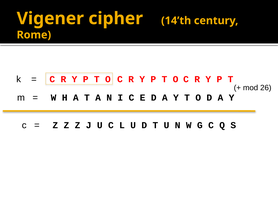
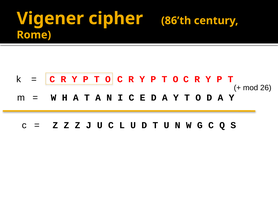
14’th: 14’th -> 86’th
